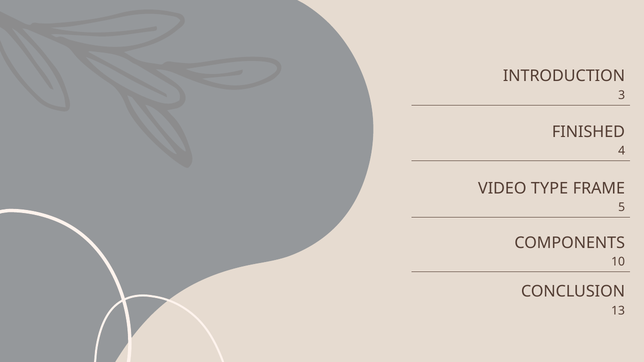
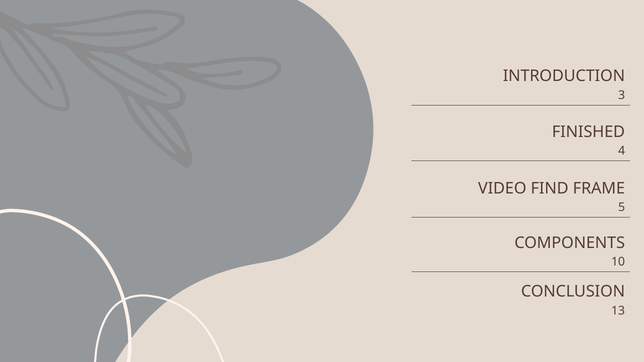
TYPE: TYPE -> FIND
